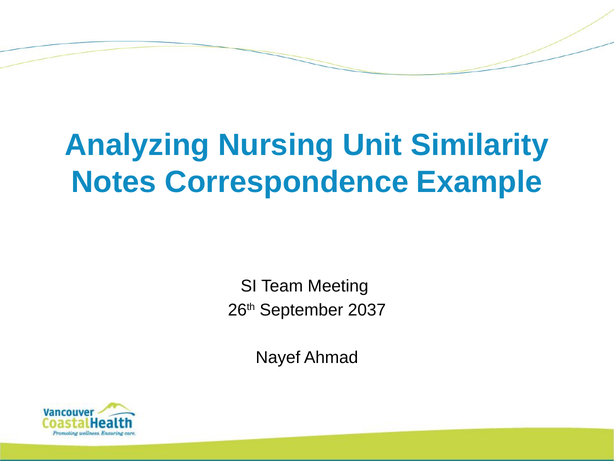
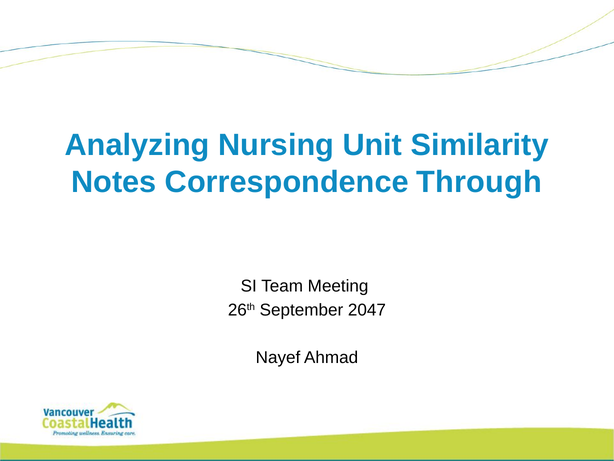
Example: Example -> Through
2037: 2037 -> 2047
